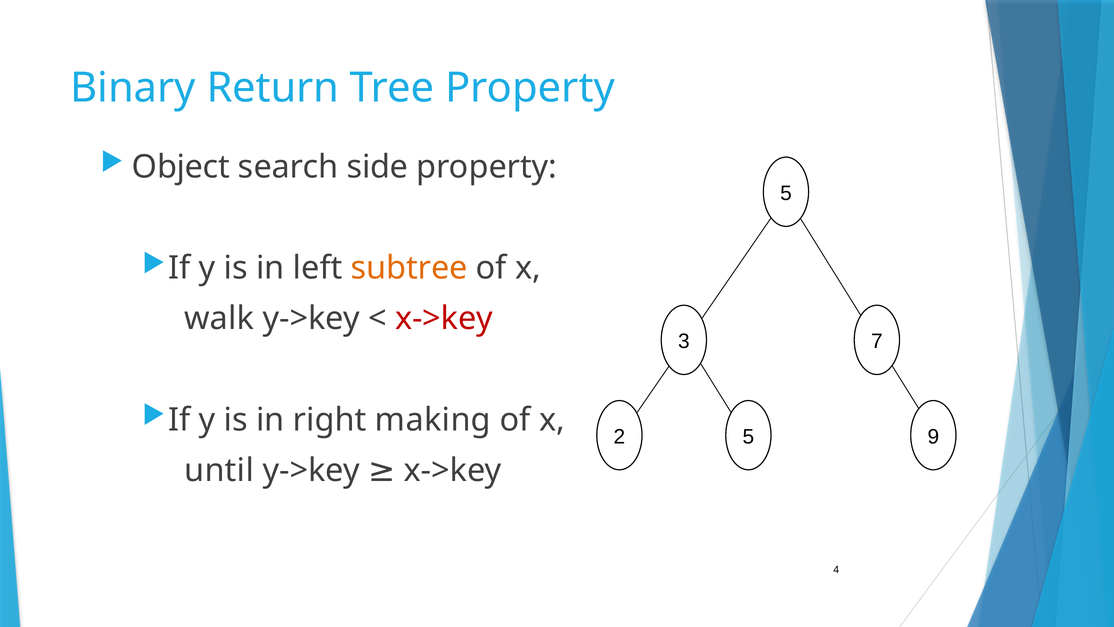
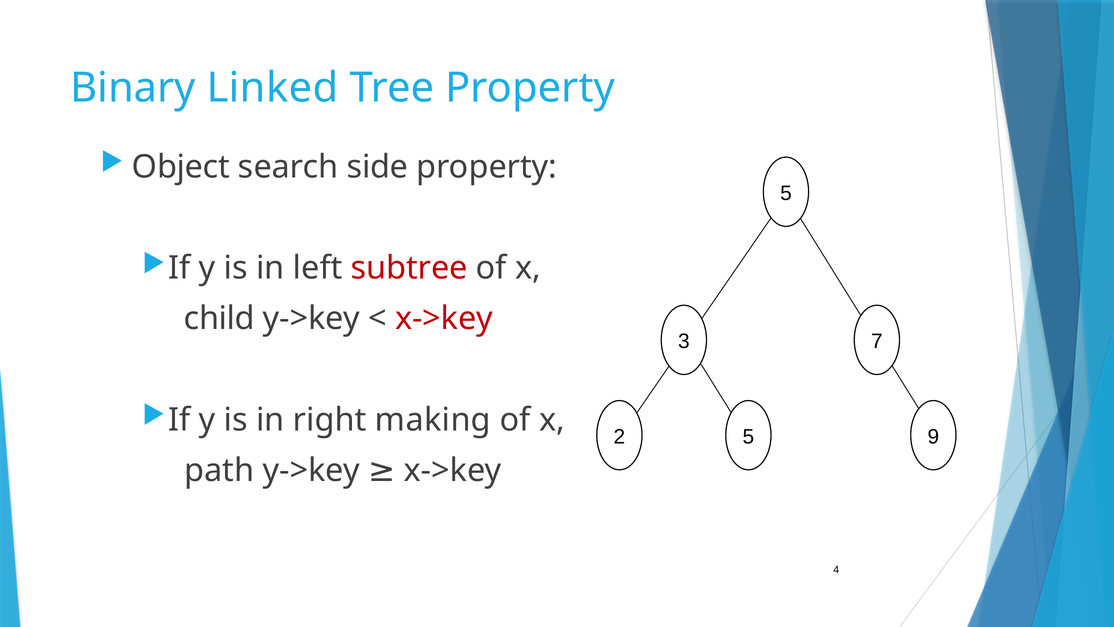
Return: Return -> Linked
subtree colour: orange -> red
walk: walk -> child
until: until -> path
